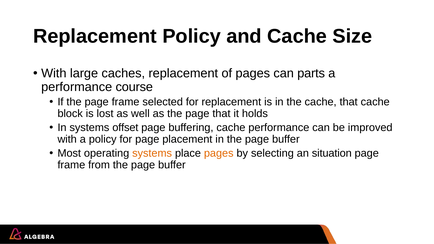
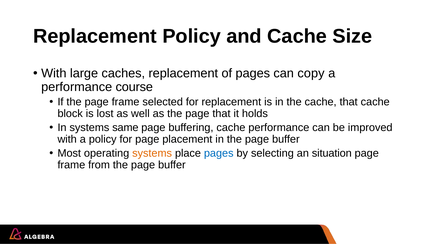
parts: parts -> copy
offset: offset -> same
pages at (219, 153) colour: orange -> blue
